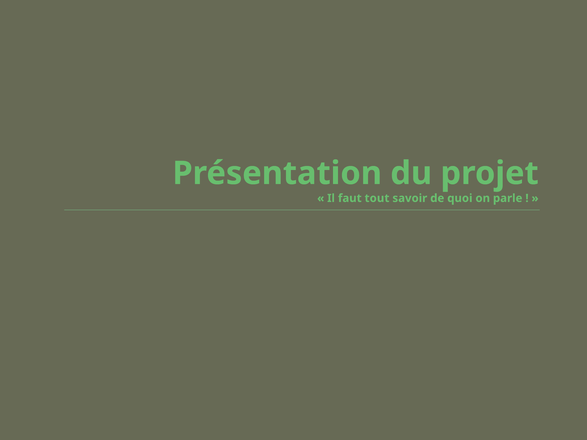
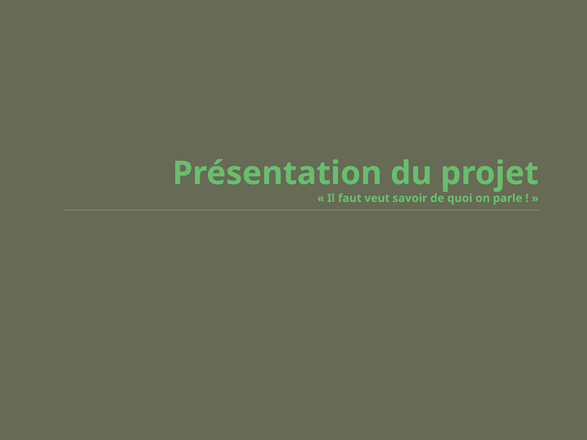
tout: tout -> veut
